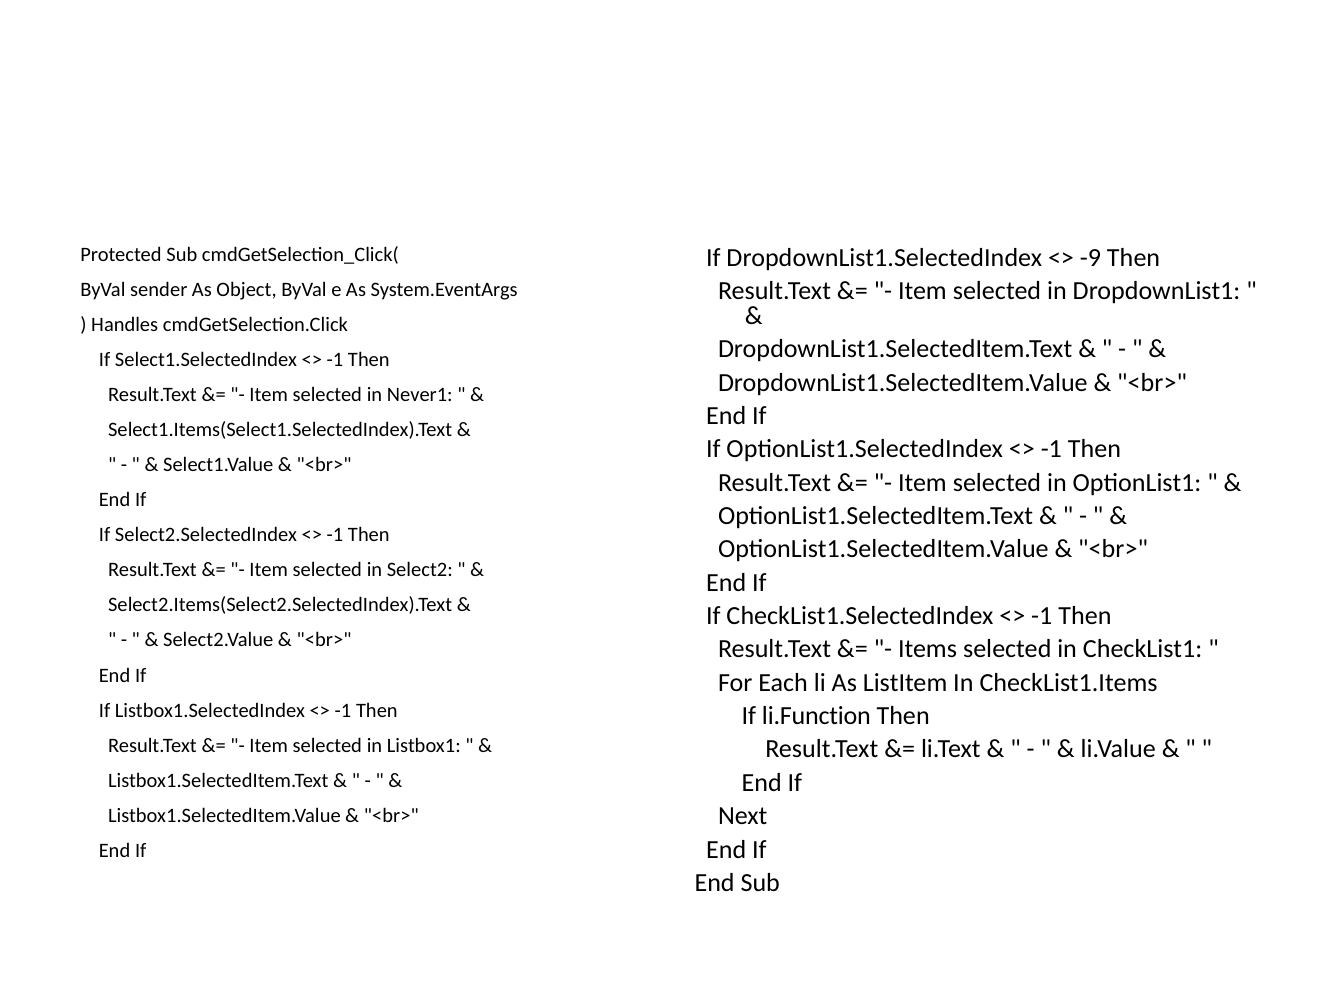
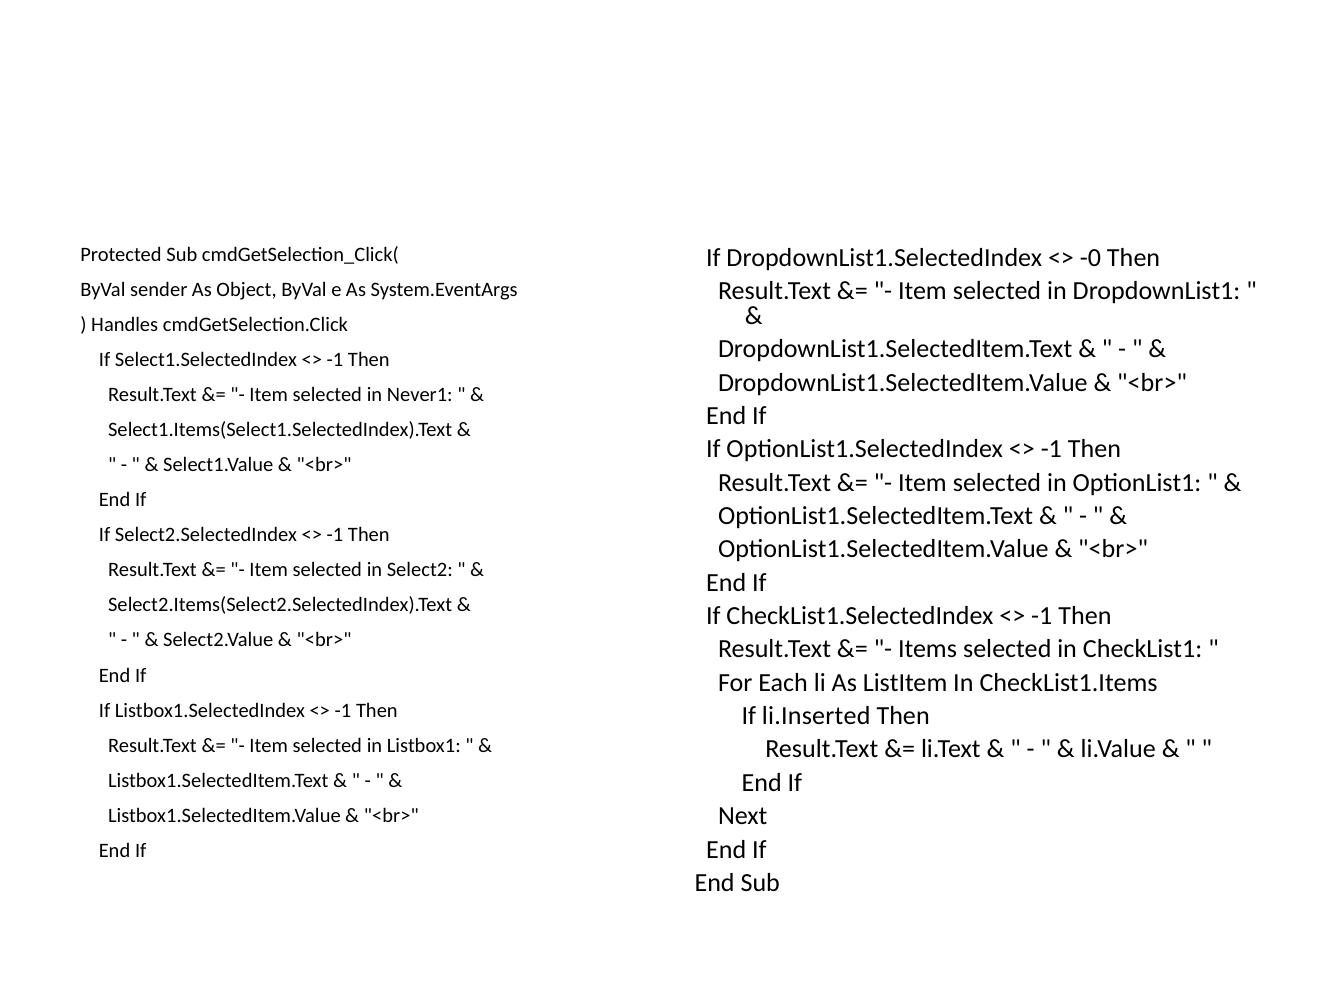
-9: -9 -> -0
li.Function: li.Function -> li.Inserted
